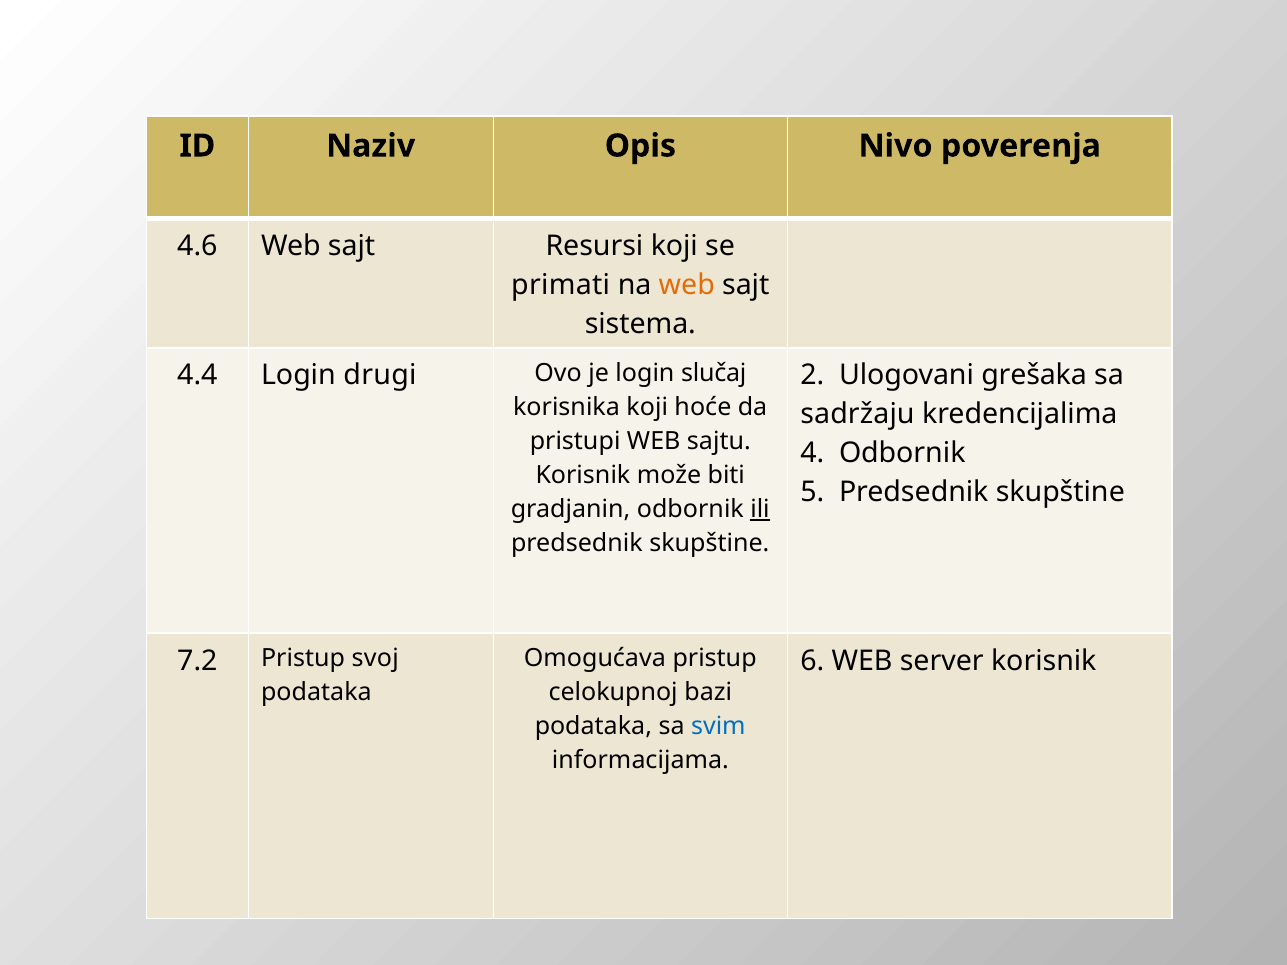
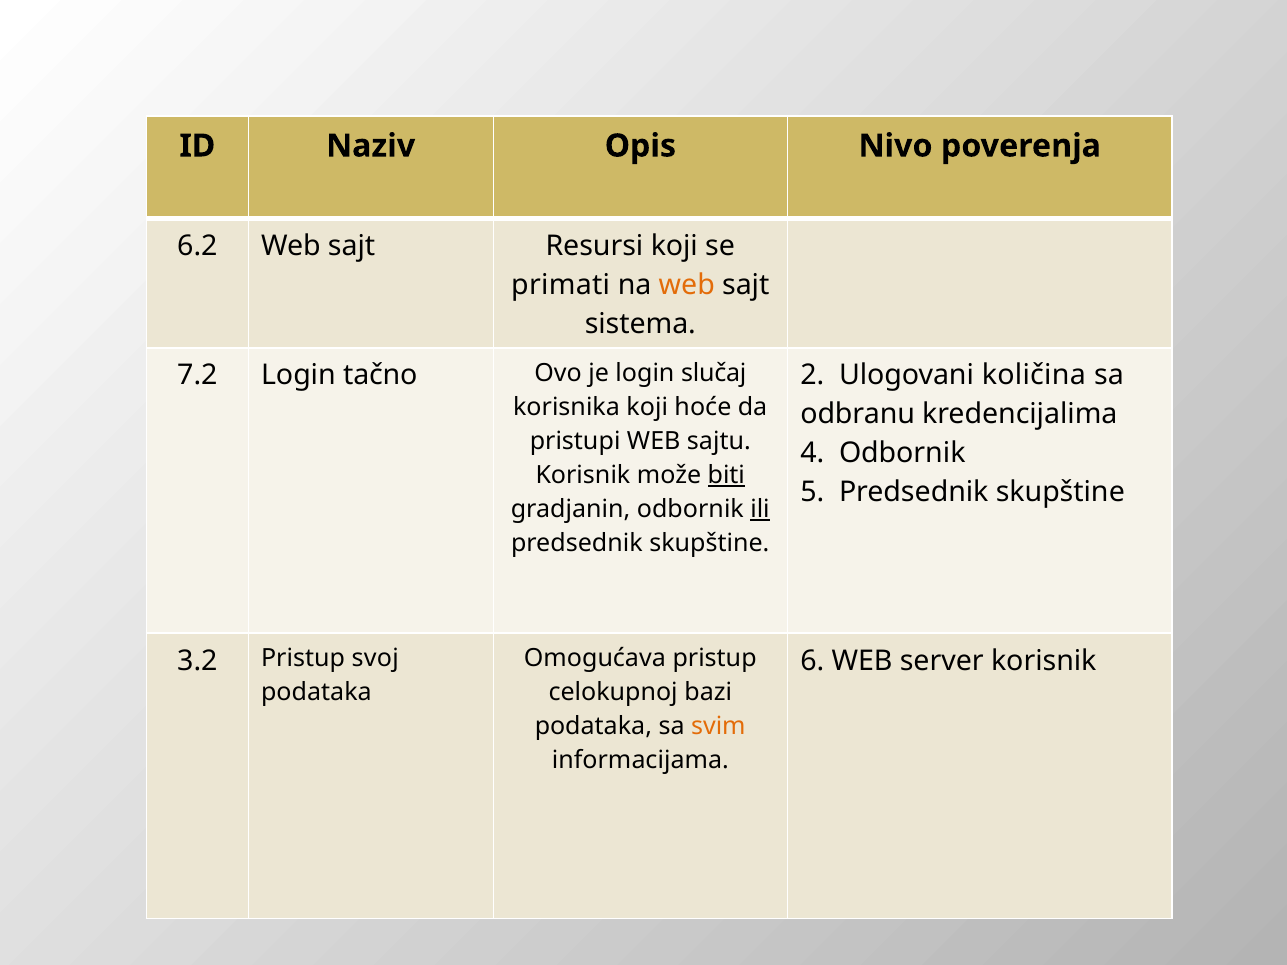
4.6: 4.6 -> 6.2
4.4: 4.4 -> 7.2
drugi: drugi -> tačno
grešaka: grešaka -> količina
sadržaju: sadržaju -> odbranu
biti underline: none -> present
7.2: 7.2 -> 3.2
svim colour: blue -> orange
